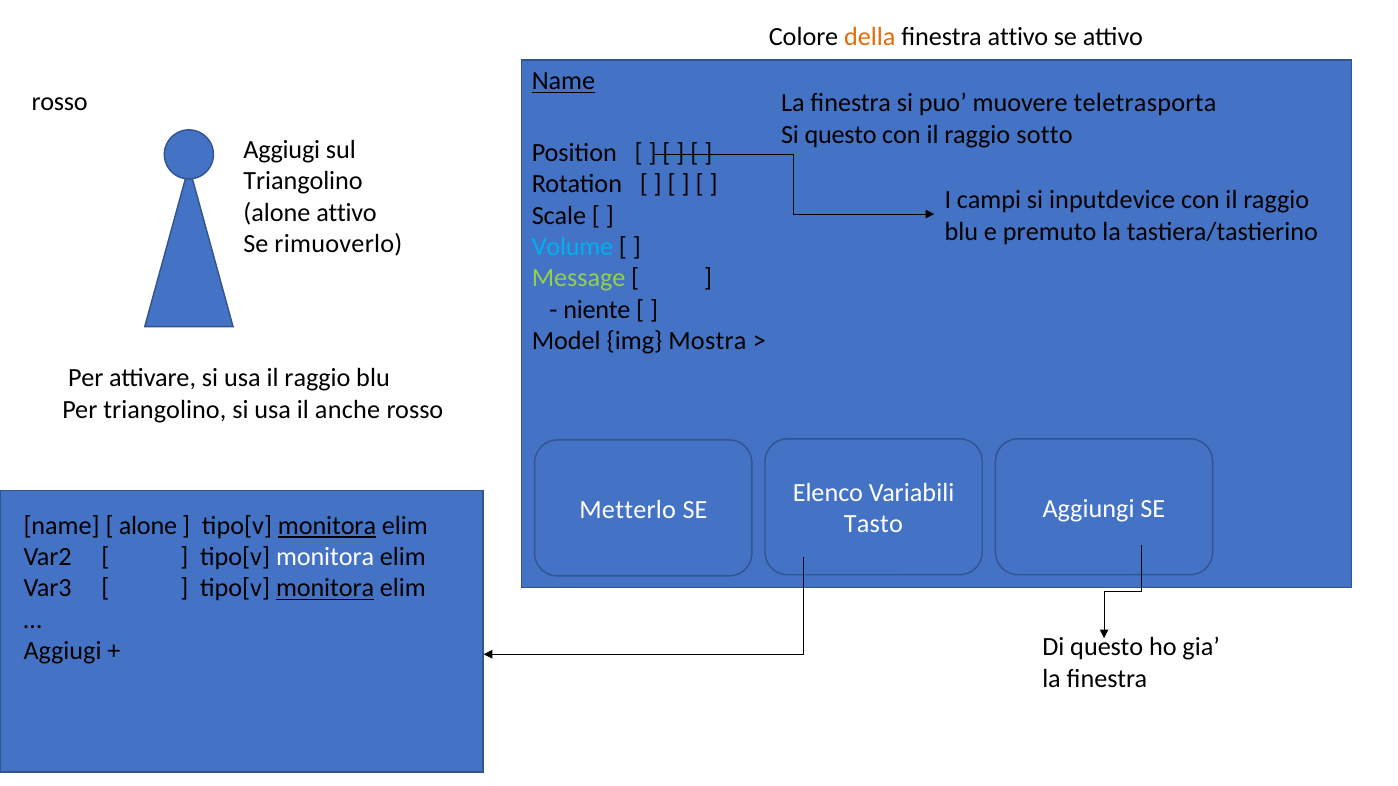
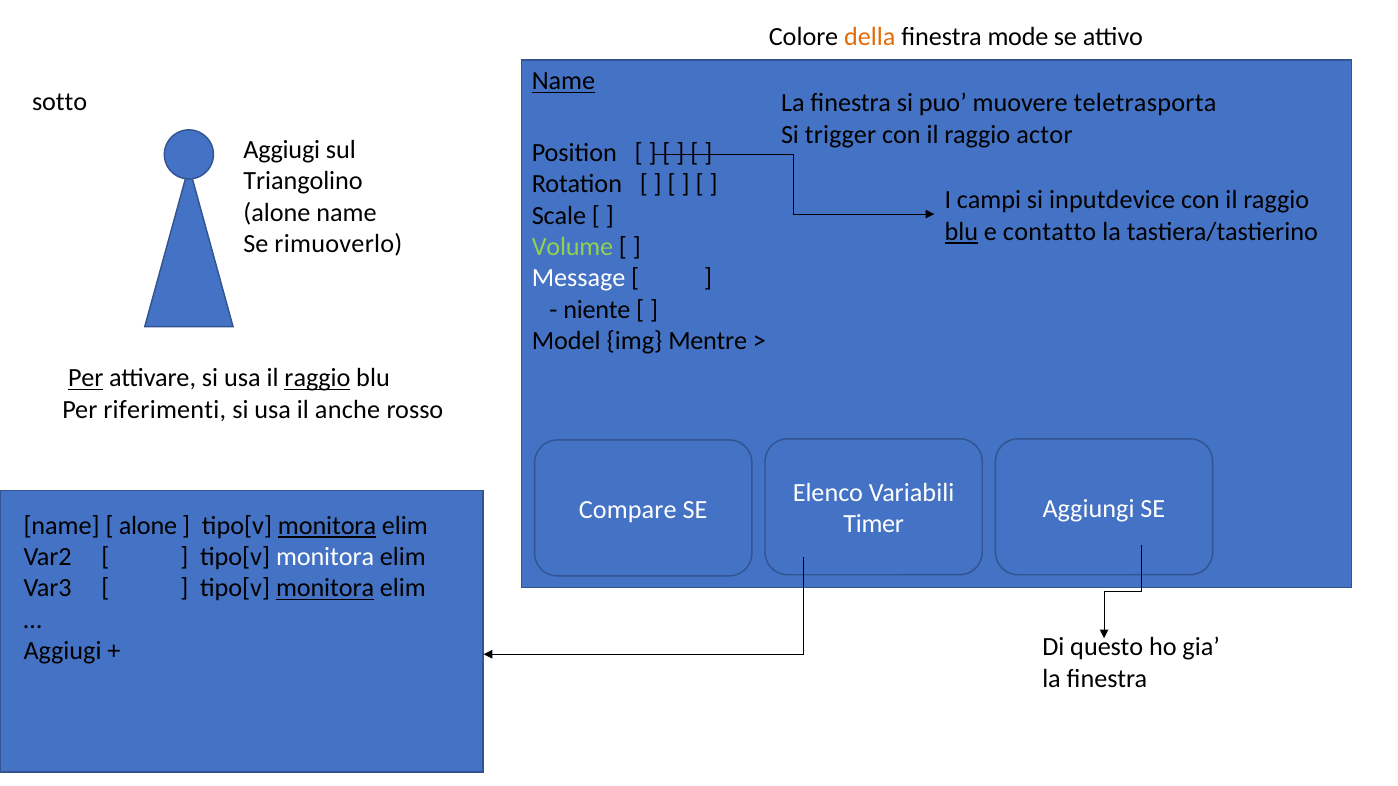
finestra attivo: attivo -> mode
rosso at (60, 102): rosso -> sotto
Si questo: questo -> trigger
sotto: sotto -> actor
alone attivo: attivo -> name
blu at (961, 232) underline: none -> present
premuto: premuto -> contatto
Volume colour: light blue -> light green
Message colour: light green -> white
Mostra: Mostra -> Mentre
Per at (86, 378) underline: none -> present
raggio at (317, 378) underline: none -> present
Per triangolino: triangolino -> riferimenti
Metterlo: Metterlo -> Compare
Tasto: Tasto -> Timer
